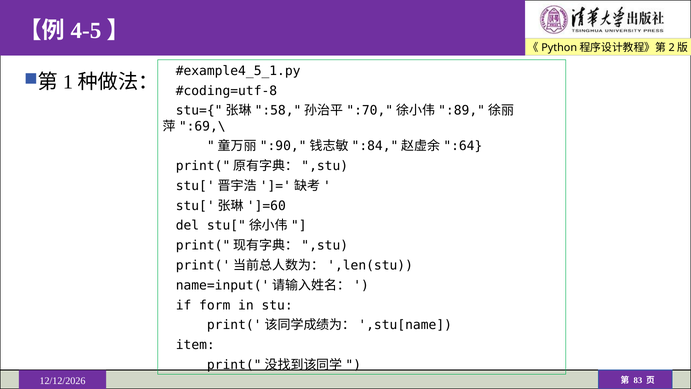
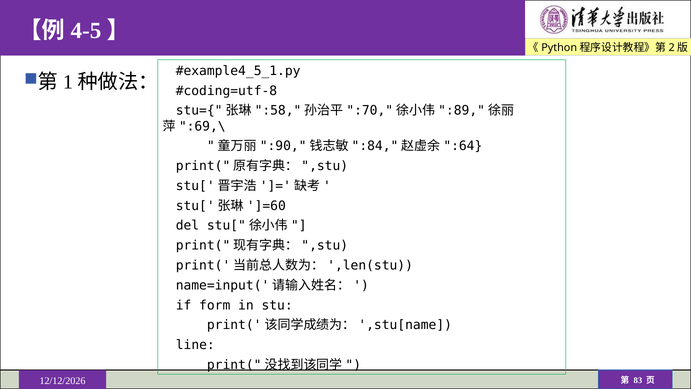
item: item -> line
